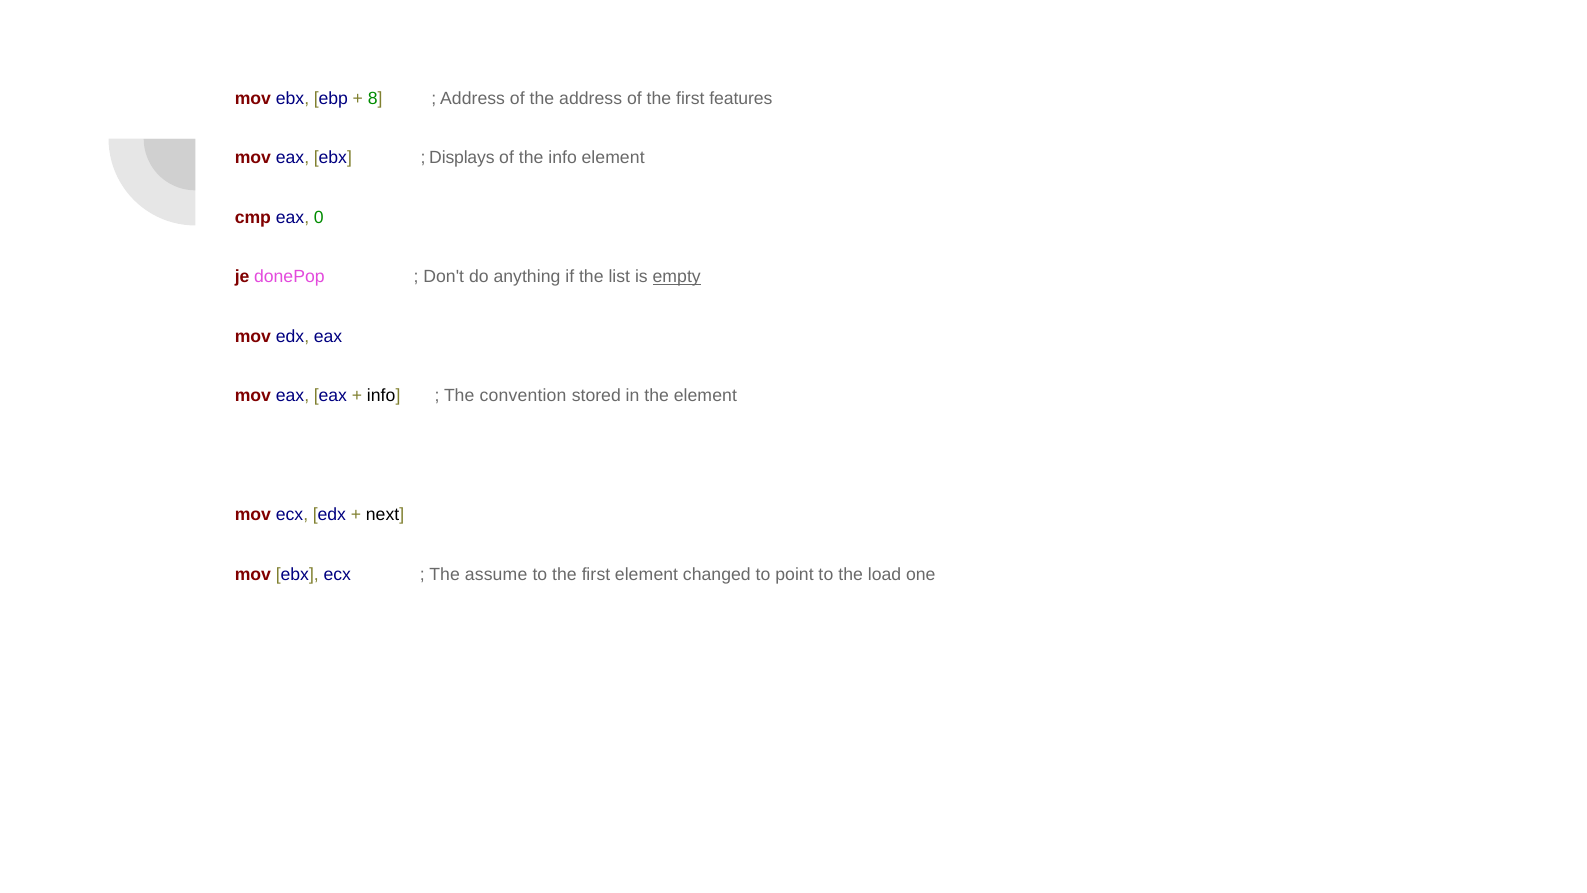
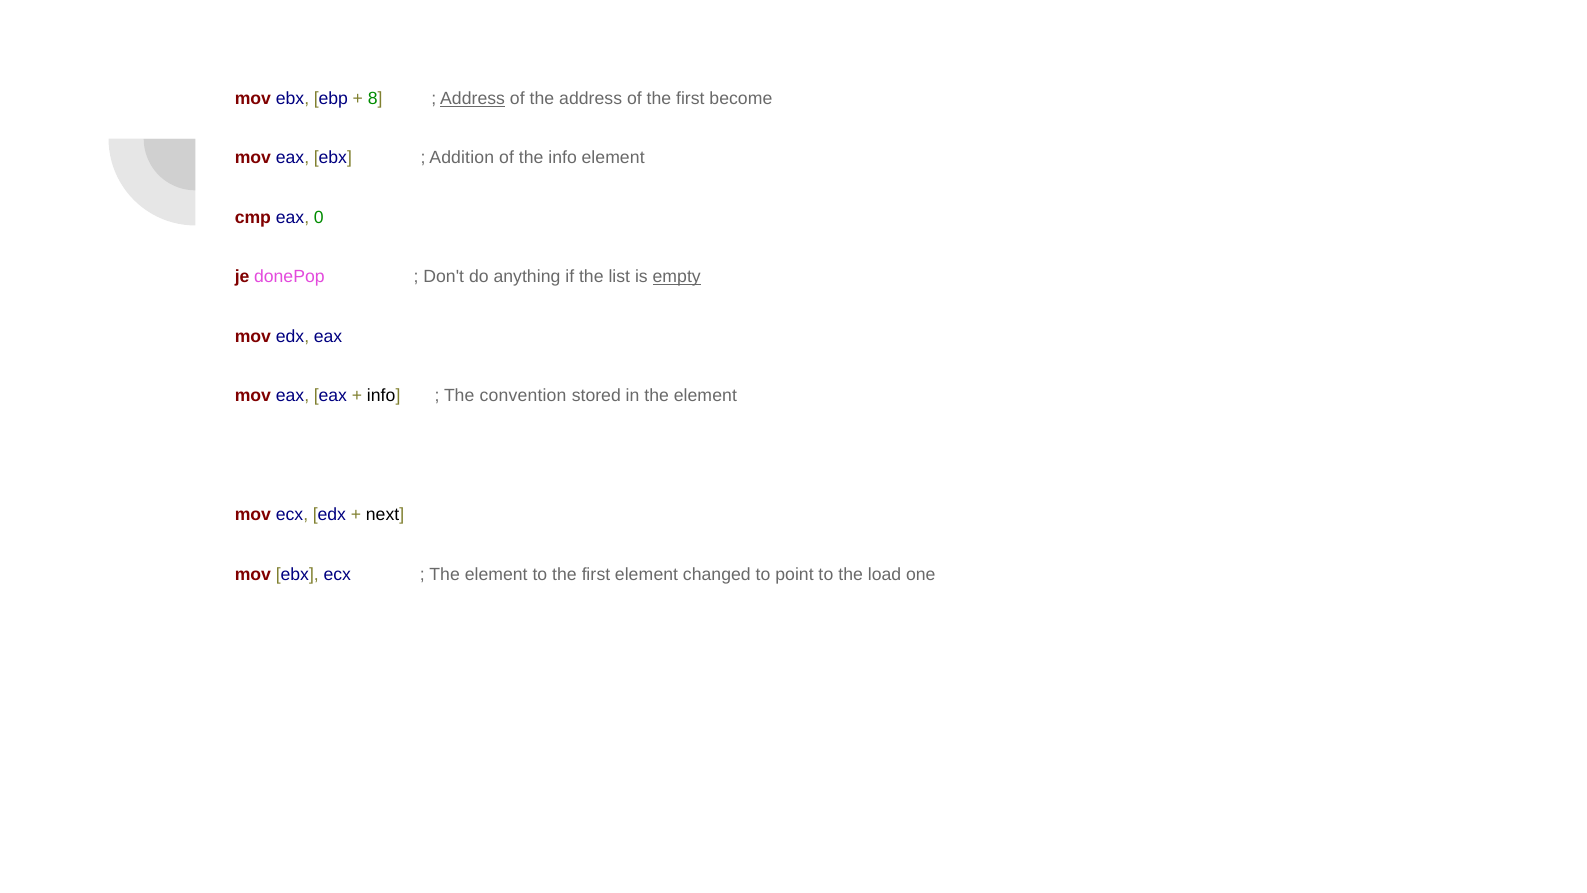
Address at (473, 98) underline: none -> present
features: features -> become
Displays: Displays -> Addition
assume at (496, 574): assume -> element
